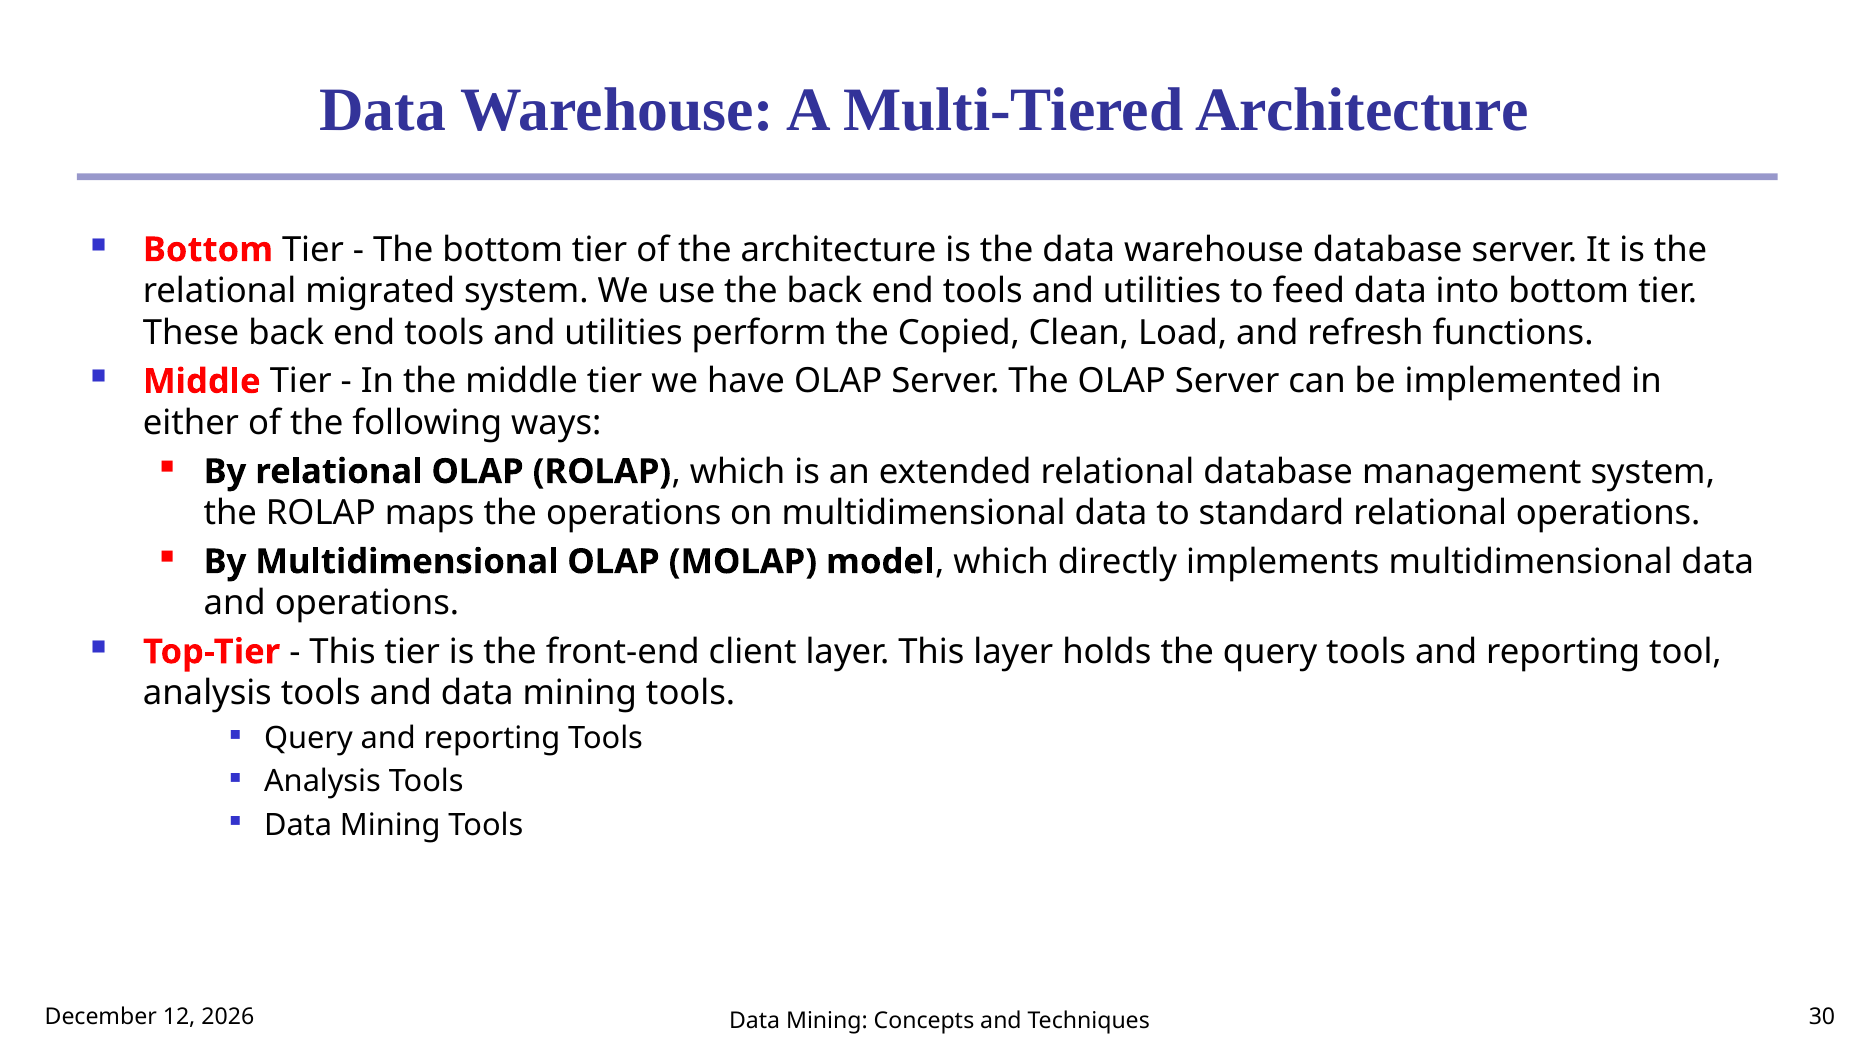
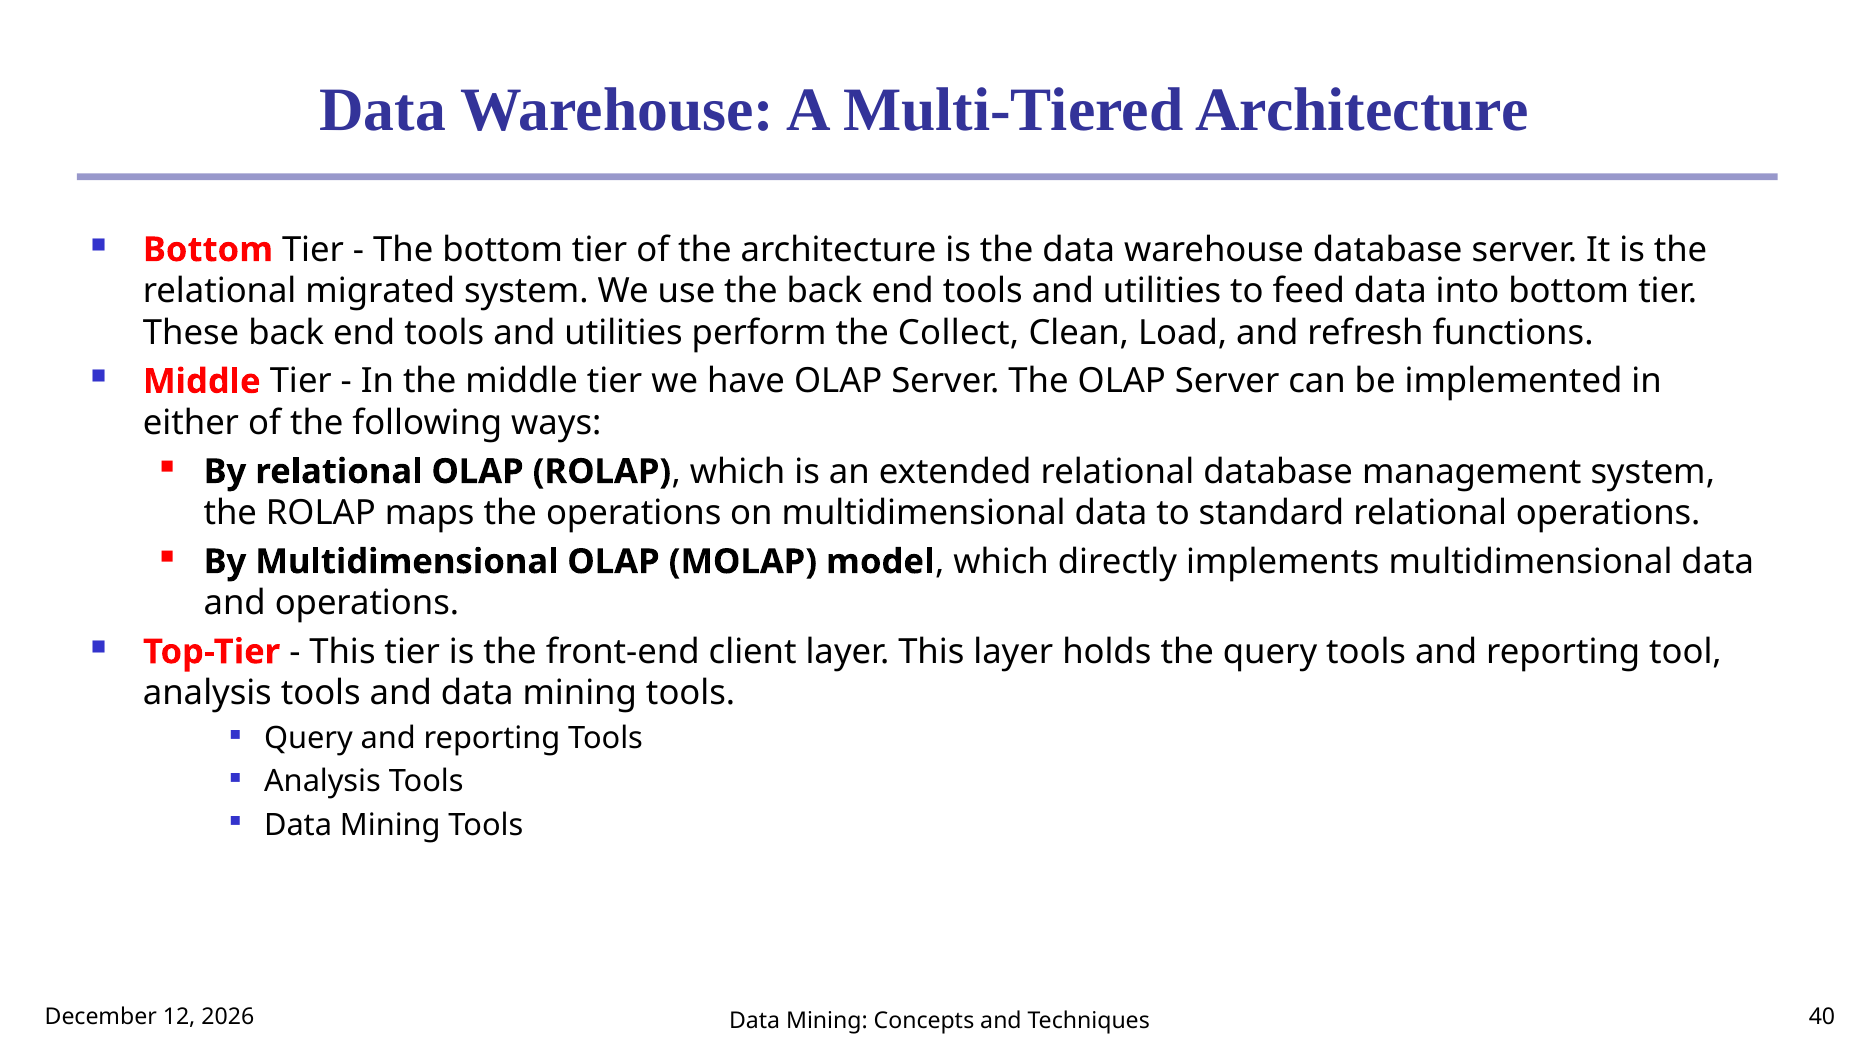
Copied: Copied -> Collect
30: 30 -> 40
